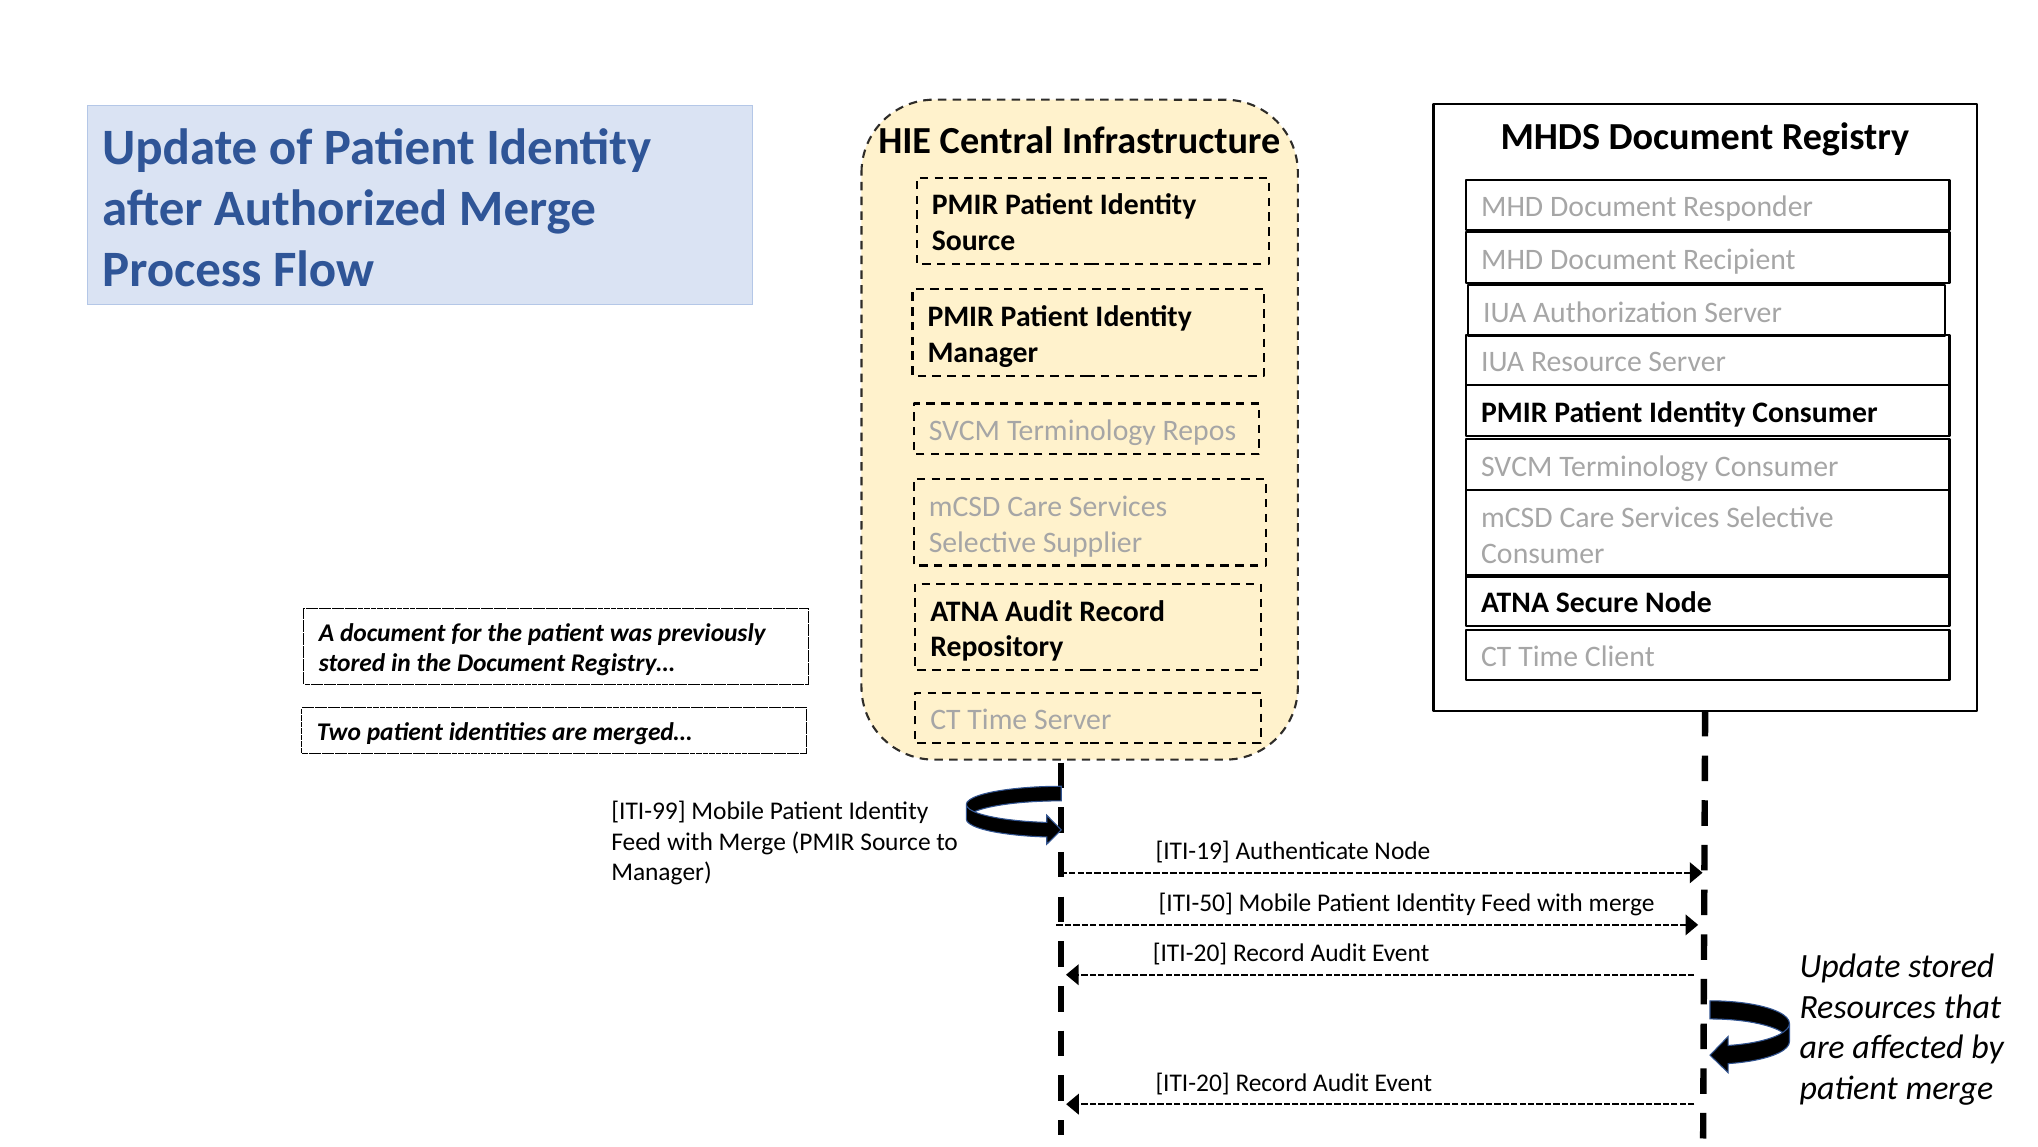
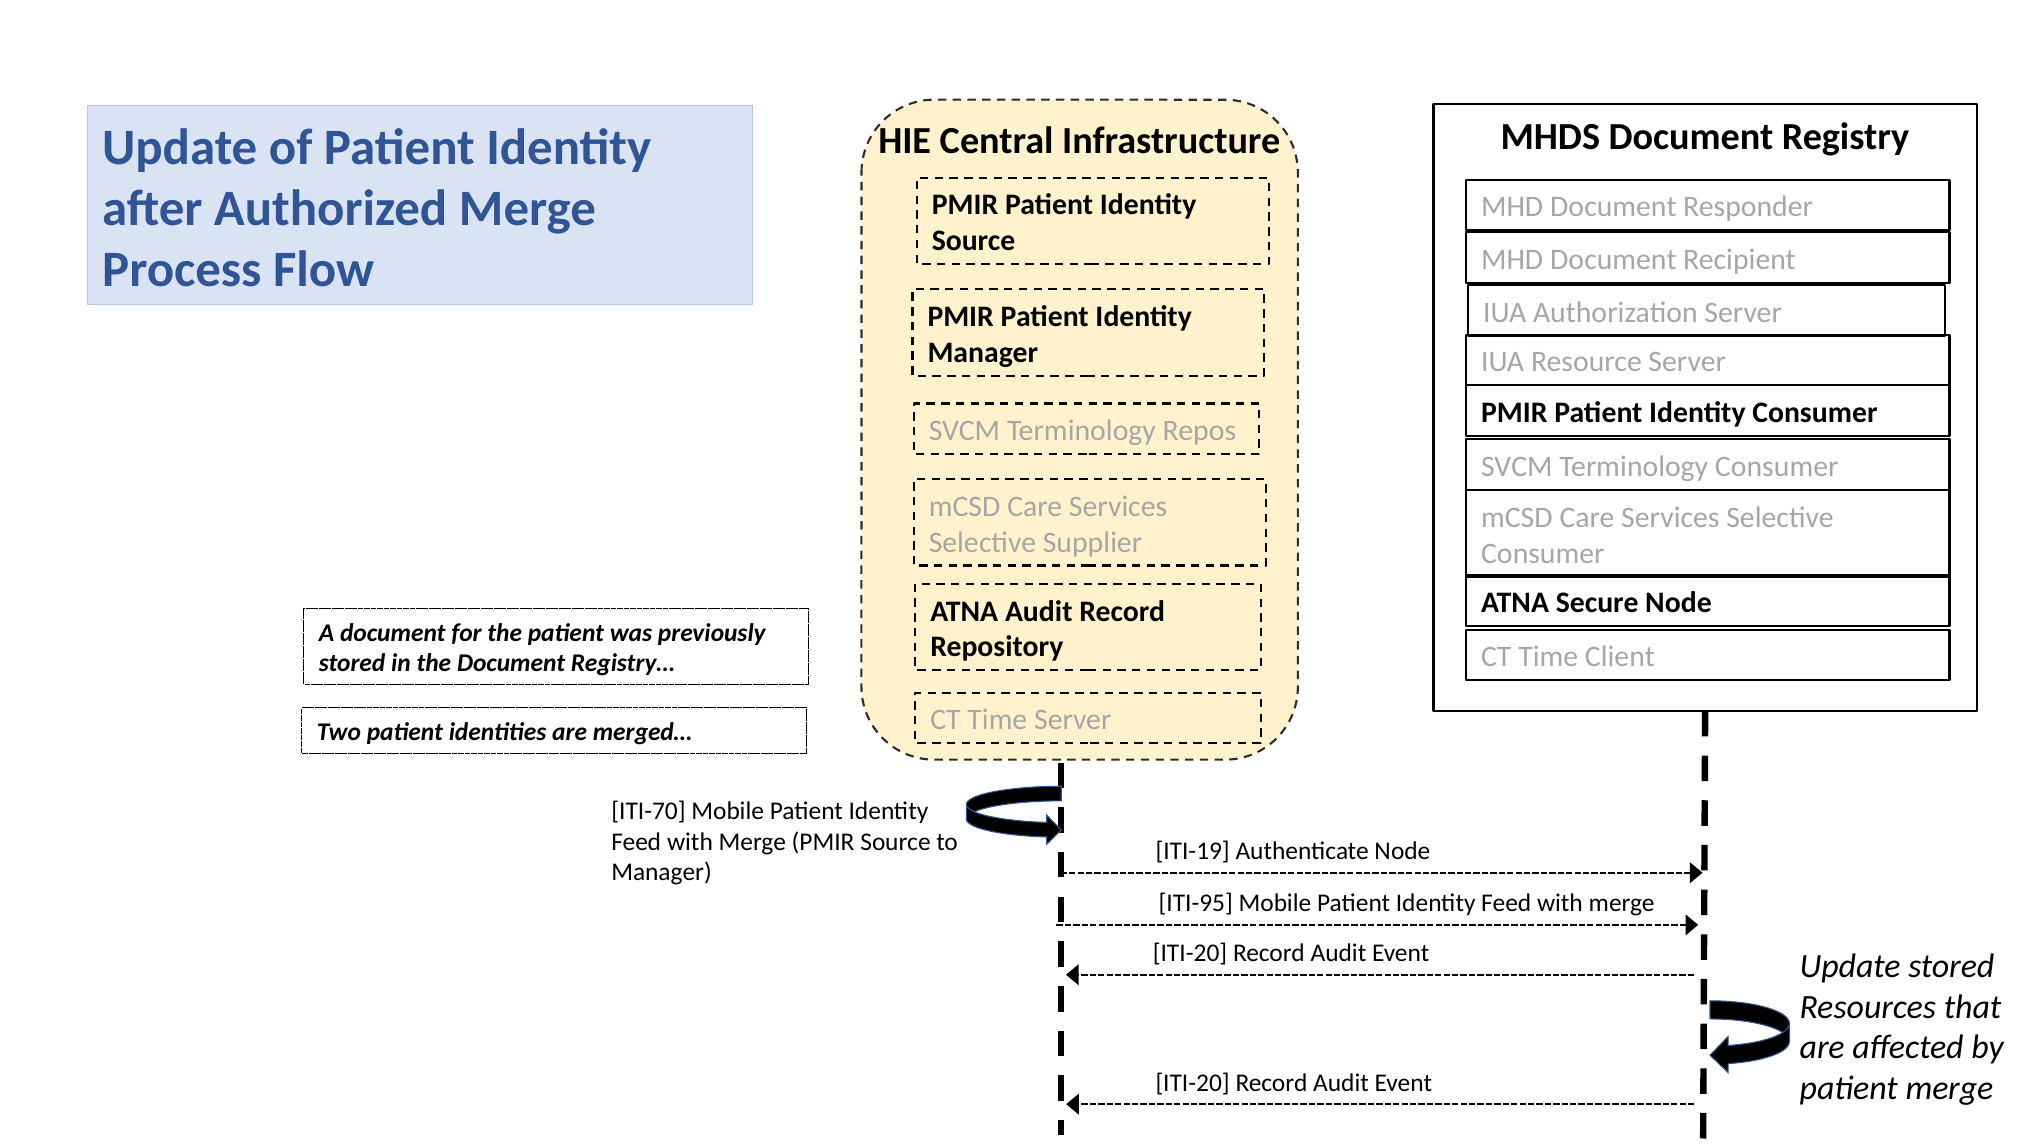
ITI-99: ITI-99 -> ITI-70
ITI-50: ITI-50 -> ITI-95
